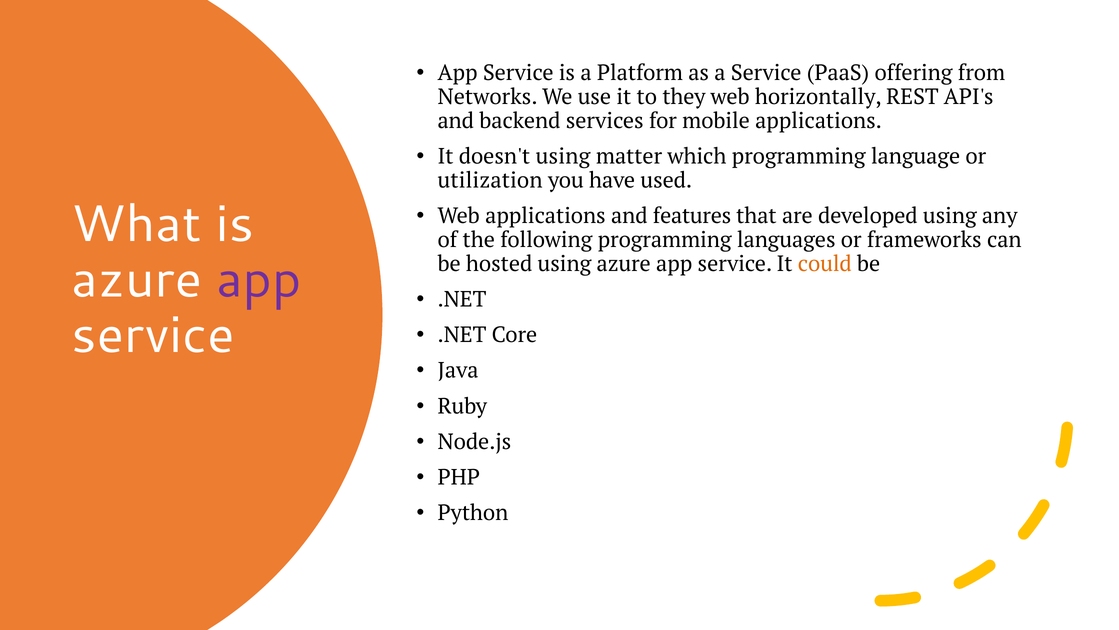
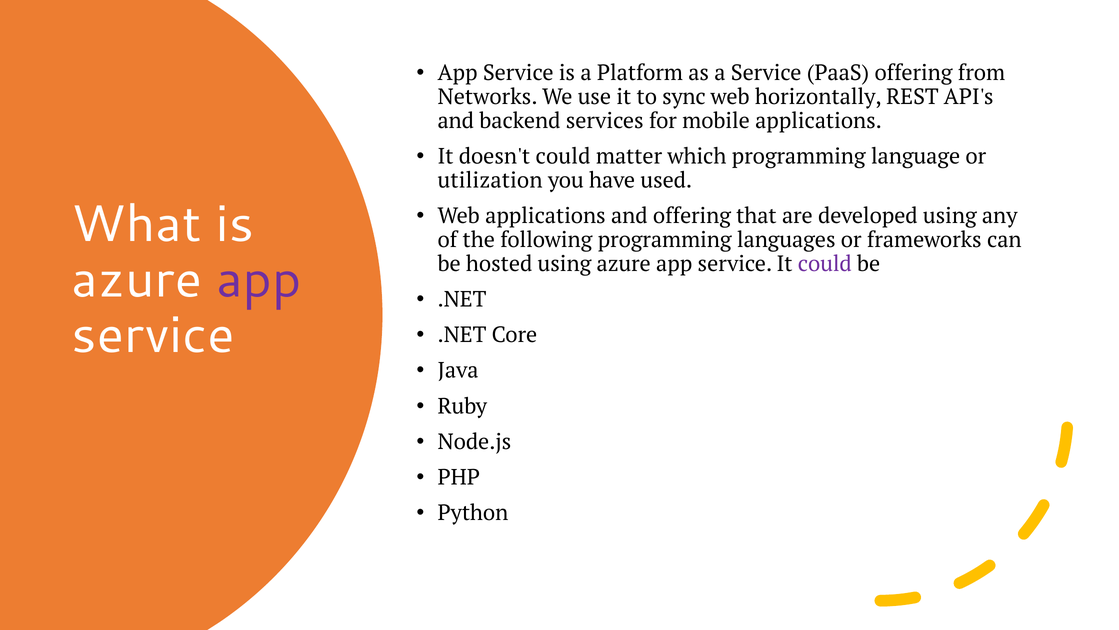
they: they -> sync
doesn't using: using -> could
and features: features -> offering
could at (825, 264) colour: orange -> purple
